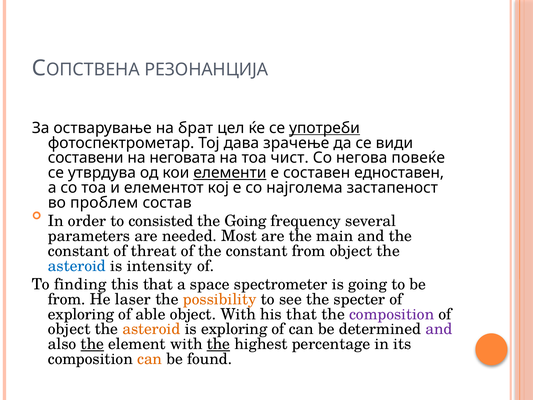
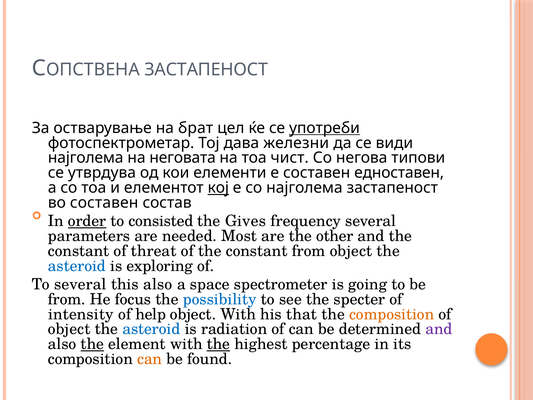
РЕЗОНАНЦИЈА at (206, 70): РЕЗОНАНЦИЈА -> ЗАСТАПЕНОСТ
зрачење: зрачење -> железни
составени at (86, 158): составени -> најголема
повеќе: повеќе -> типови
елементи underline: present -> none
кој underline: none -> present
во проблем: проблем -> составен
order underline: none -> present
the Going: Going -> Gives
main: main -> other
intensity: intensity -> exploring
To finding: finding -> several
this that: that -> also
laser: laser -> focus
possibility colour: orange -> blue
exploring at (81, 314): exploring -> intensity
able: able -> help
composition at (392, 314) colour: purple -> orange
asteroid at (151, 329) colour: orange -> blue
is exploring: exploring -> radiation
